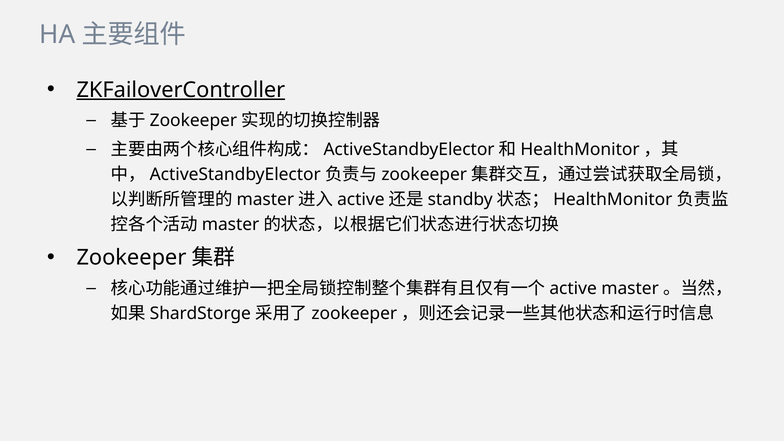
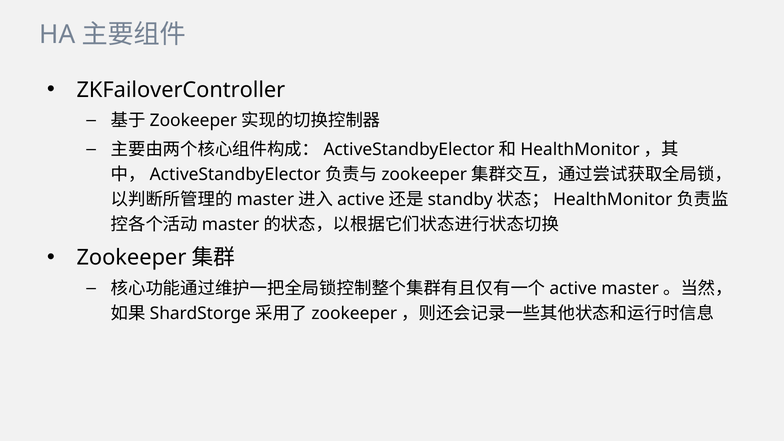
ZKFailoverController underline: present -> none
